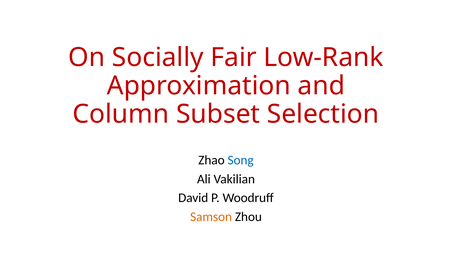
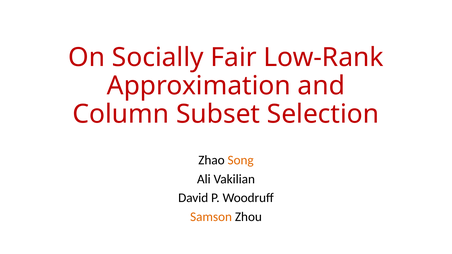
Song colour: blue -> orange
